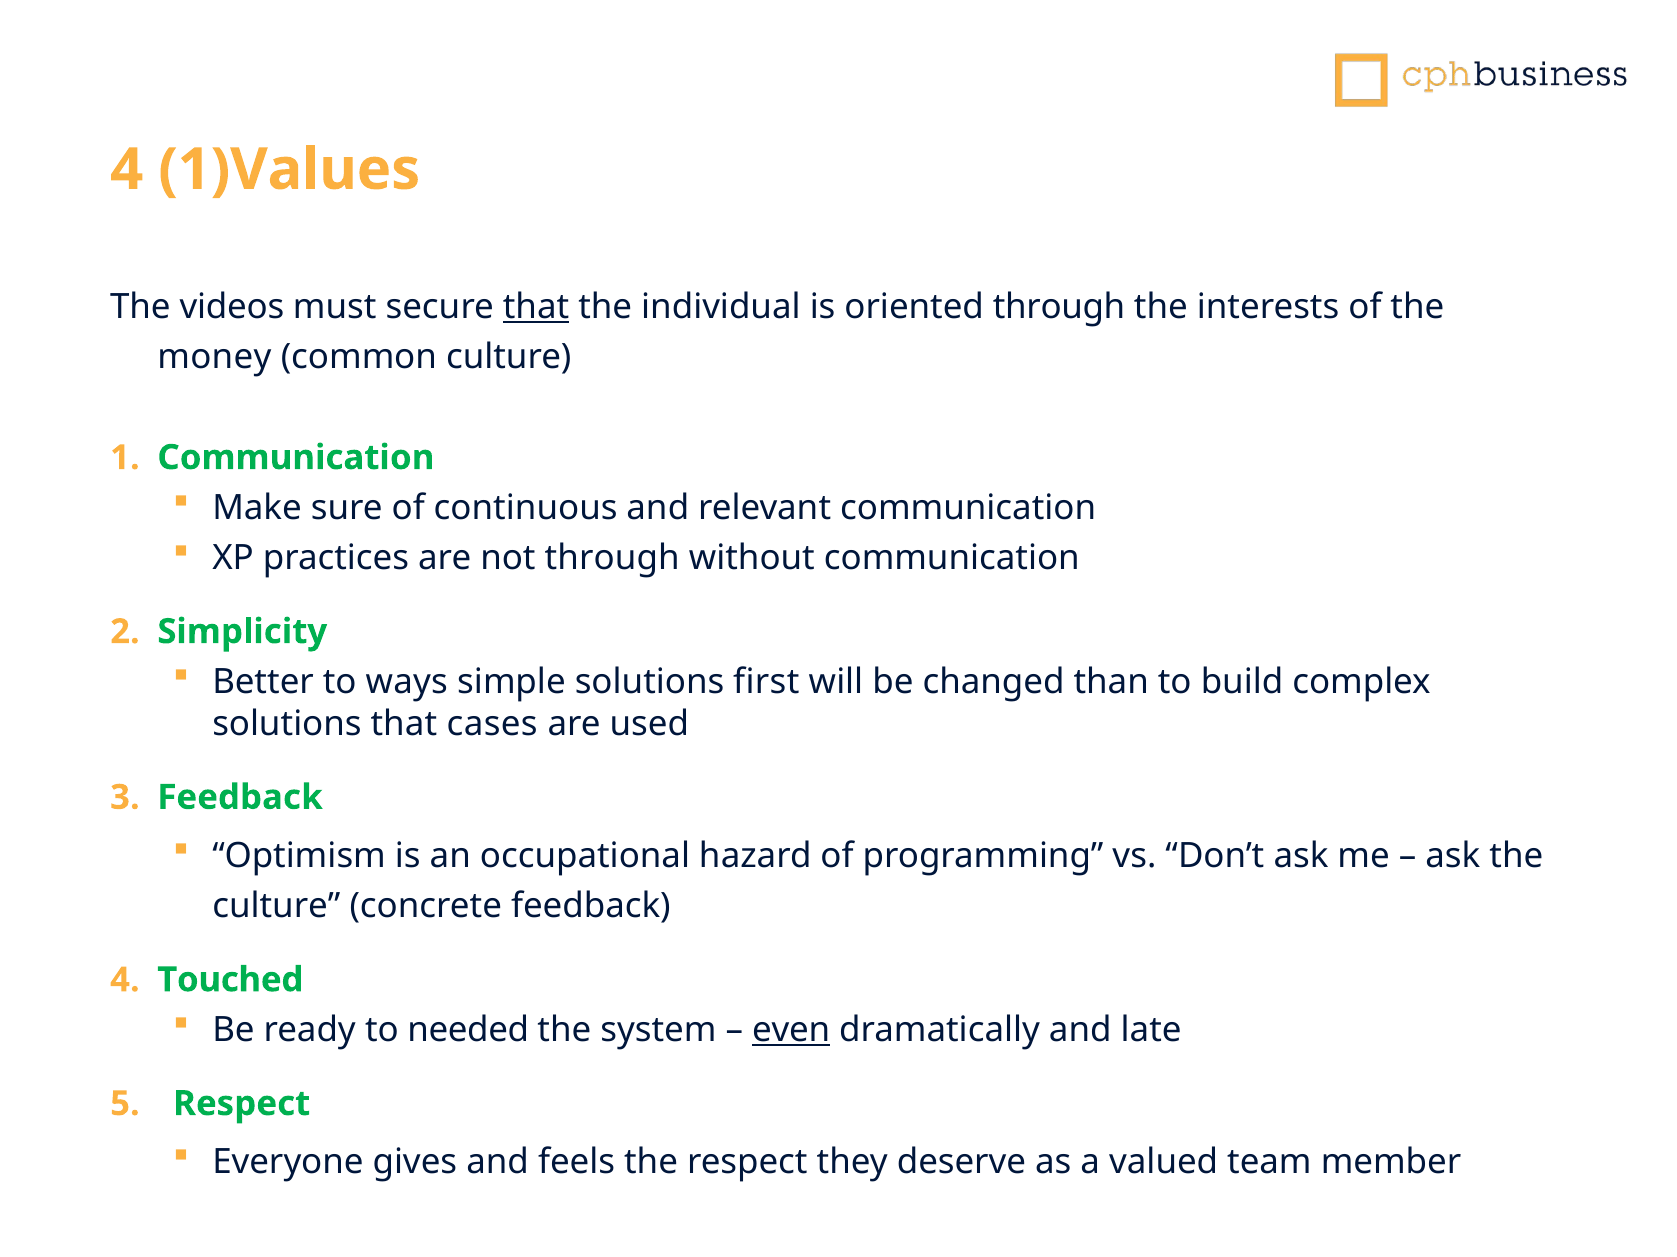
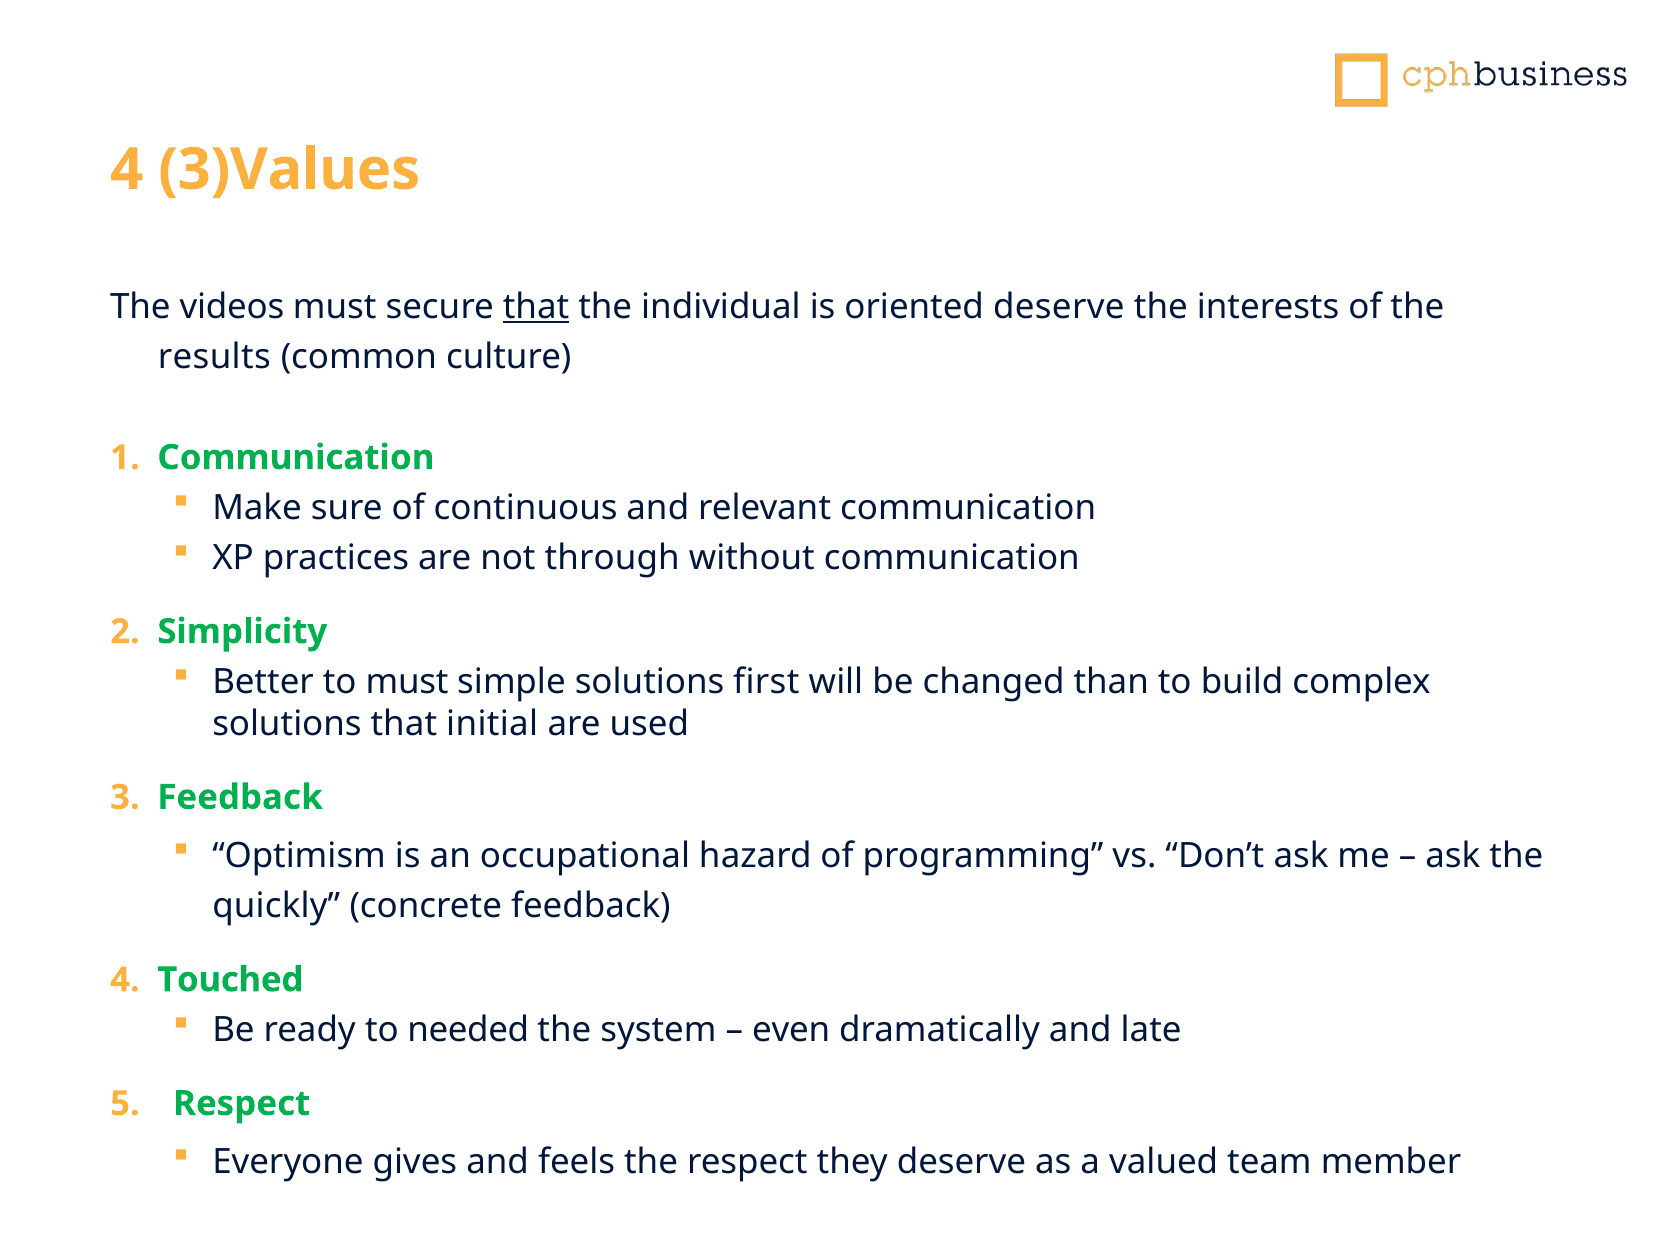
1)Values: 1)Values -> 3)Values
oriented through: through -> deserve
money: money -> results
to ways: ways -> must
cases: cases -> initial
culture at (276, 907): culture -> quickly
even underline: present -> none
